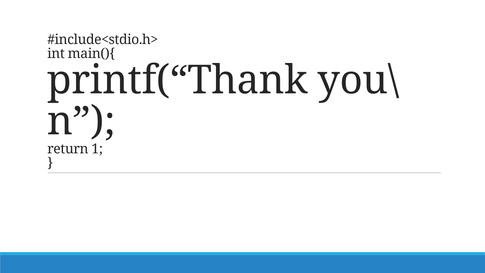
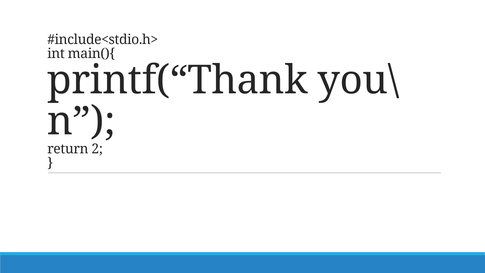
1: 1 -> 2
